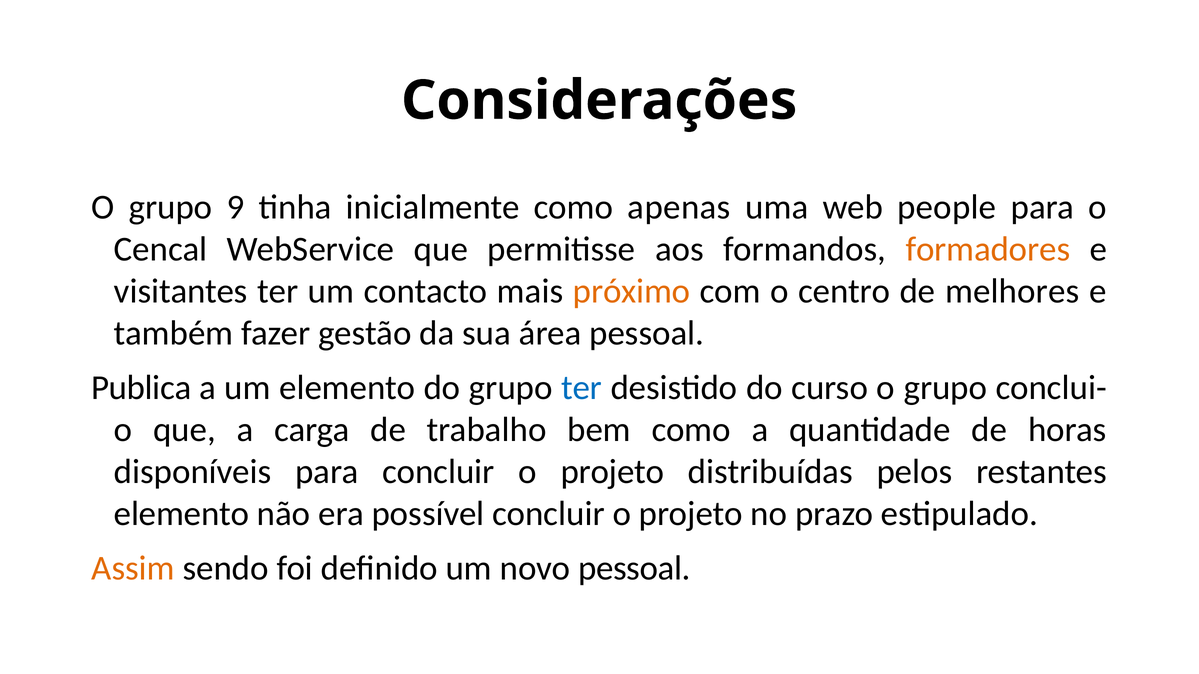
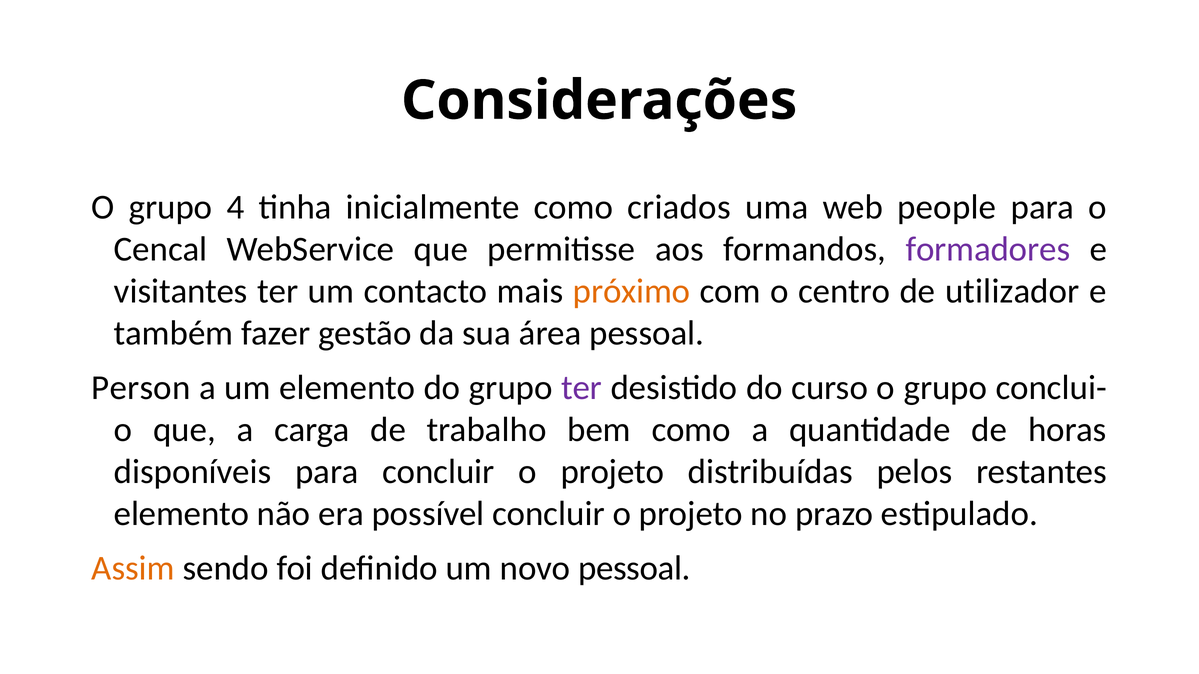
9: 9 -> 4
apenas: apenas -> criados
formadores colour: orange -> purple
melhores: melhores -> utilizador
Publica: Publica -> Person
ter at (582, 388) colour: blue -> purple
